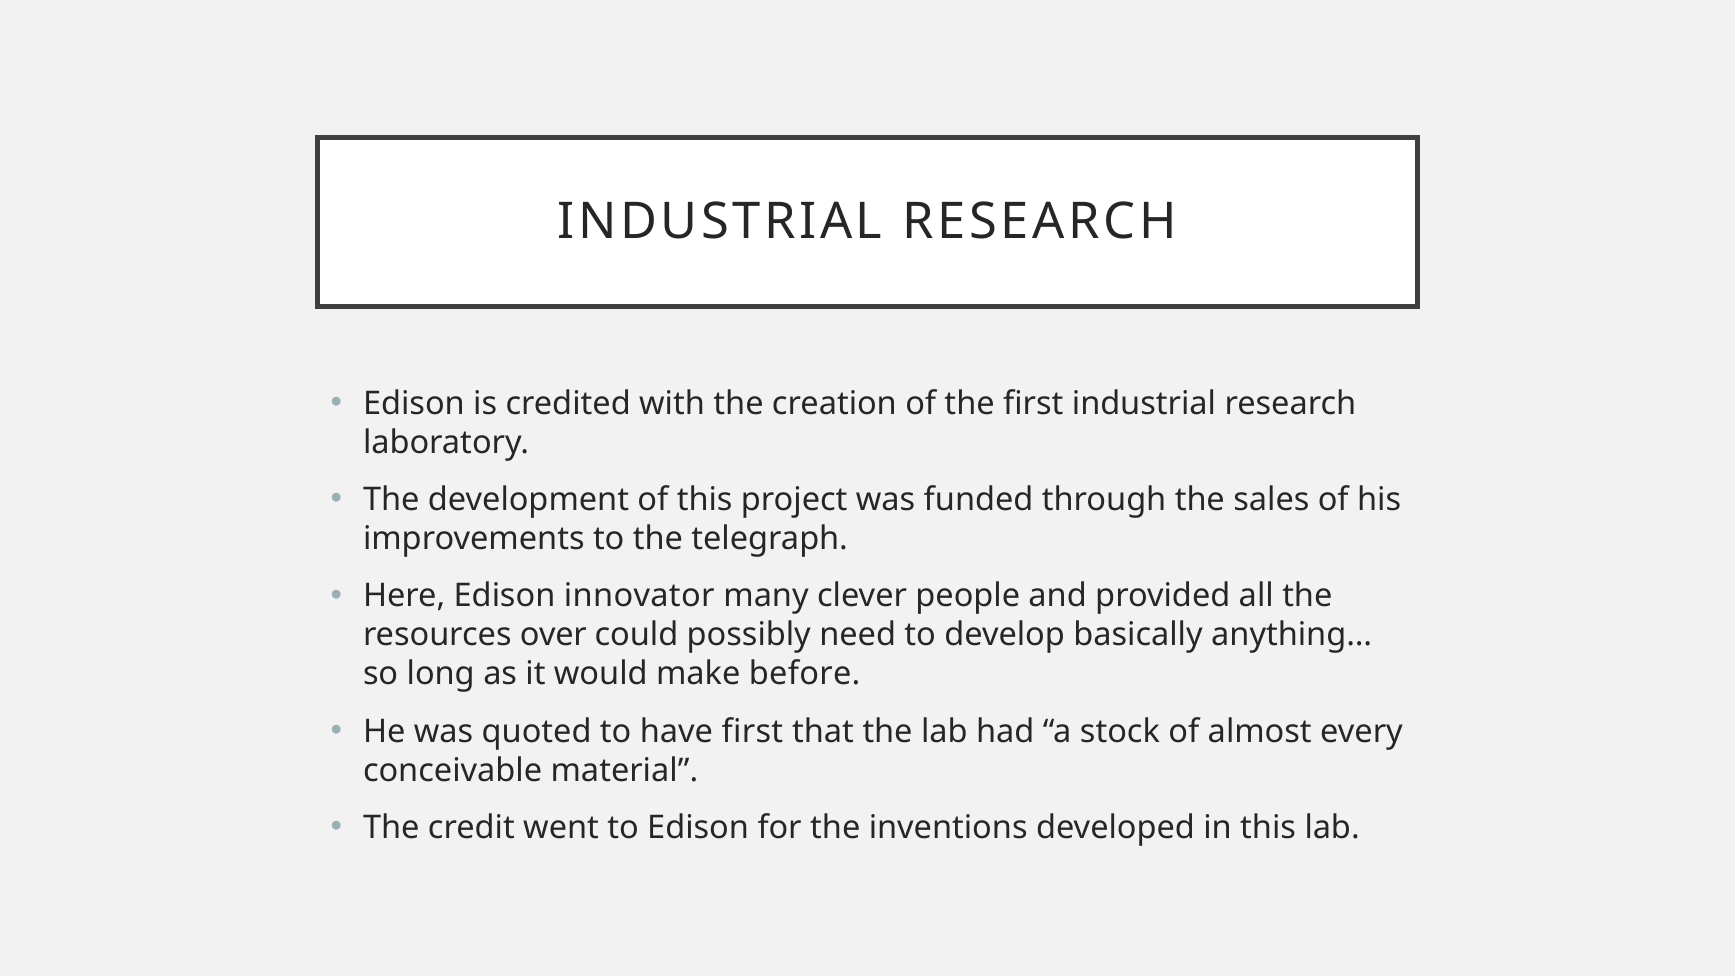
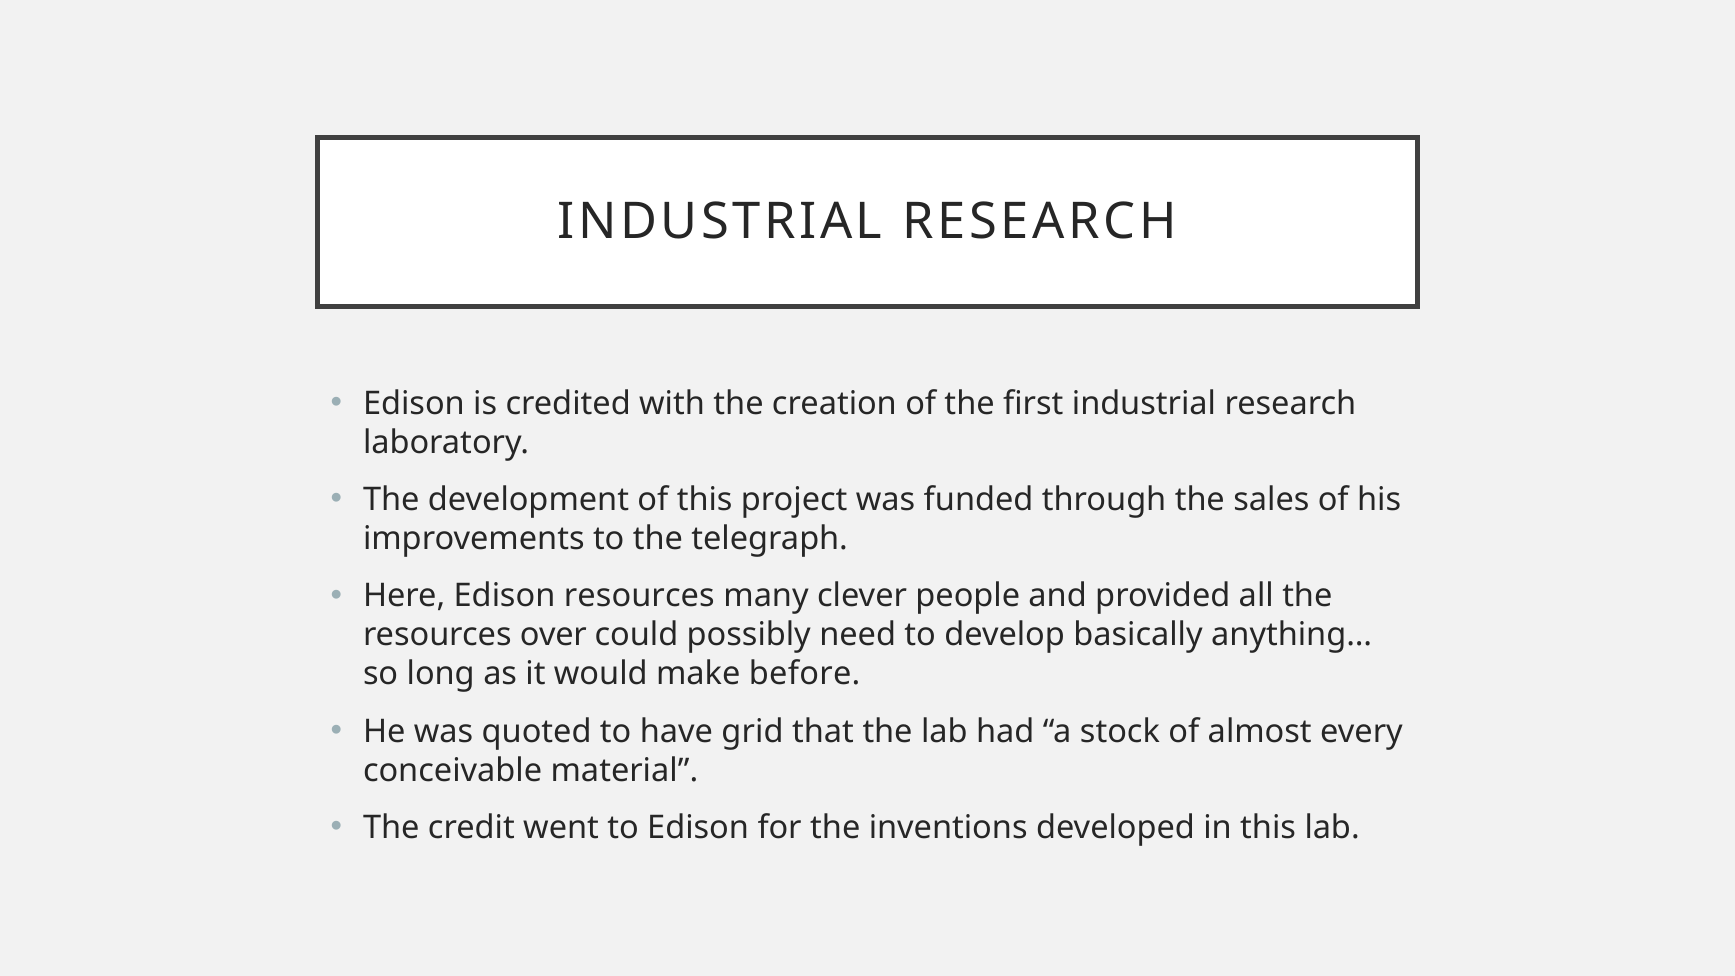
Edison innovator: innovator -> resources
have first: first -> grid
